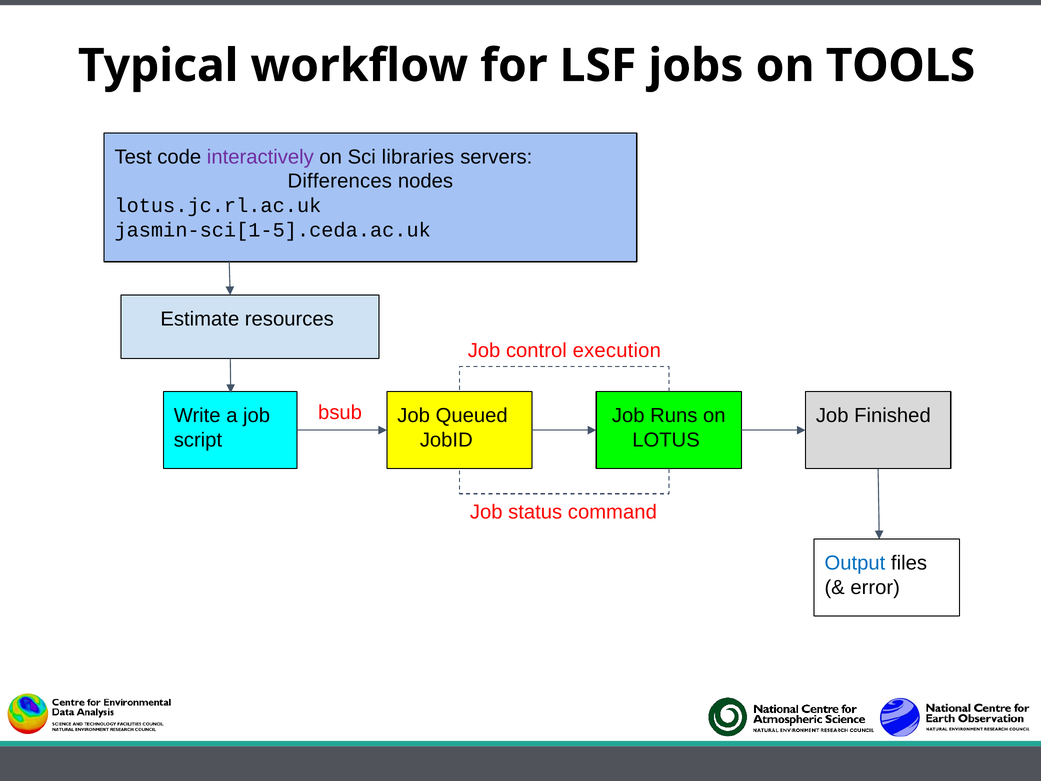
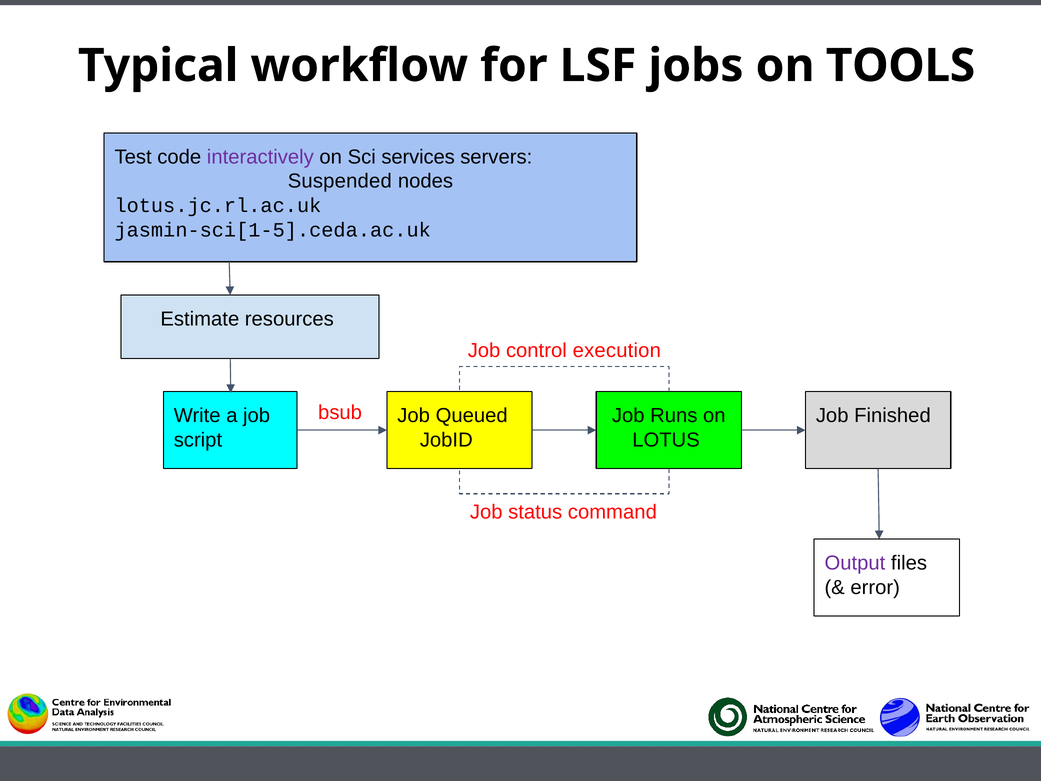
libraries: libraries -> services
Differences: Differences -> Suspended
Output colour: blue -> purple
